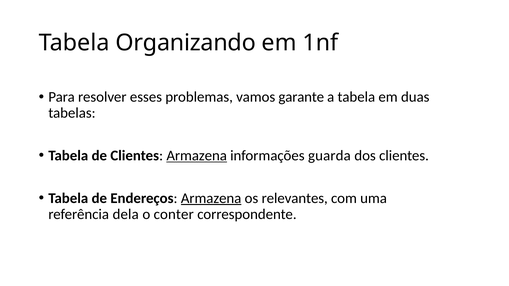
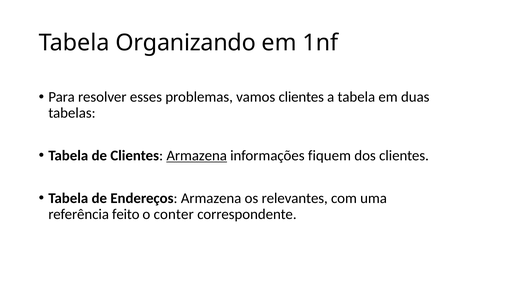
vamos garante: garante -> clientes
guarda: guarda -> fiquem
Armazena at (211, 198) underline: present -> none
dela: dela -> feito
